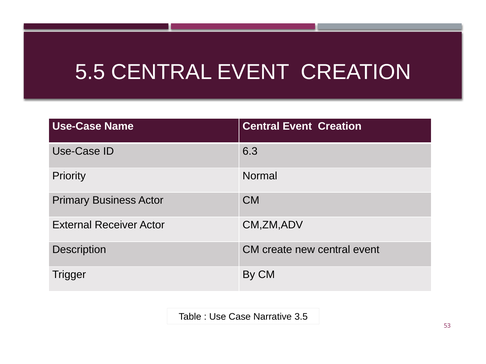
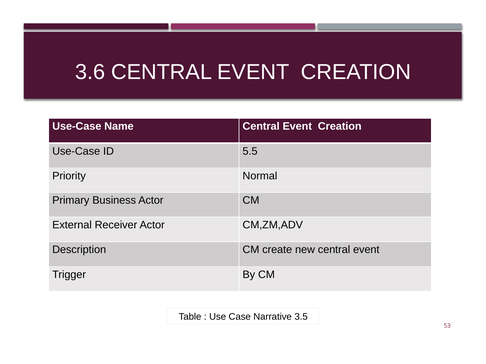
5.5: 5.5 -> 3.6
6.3: 6.3 -> 5.5
